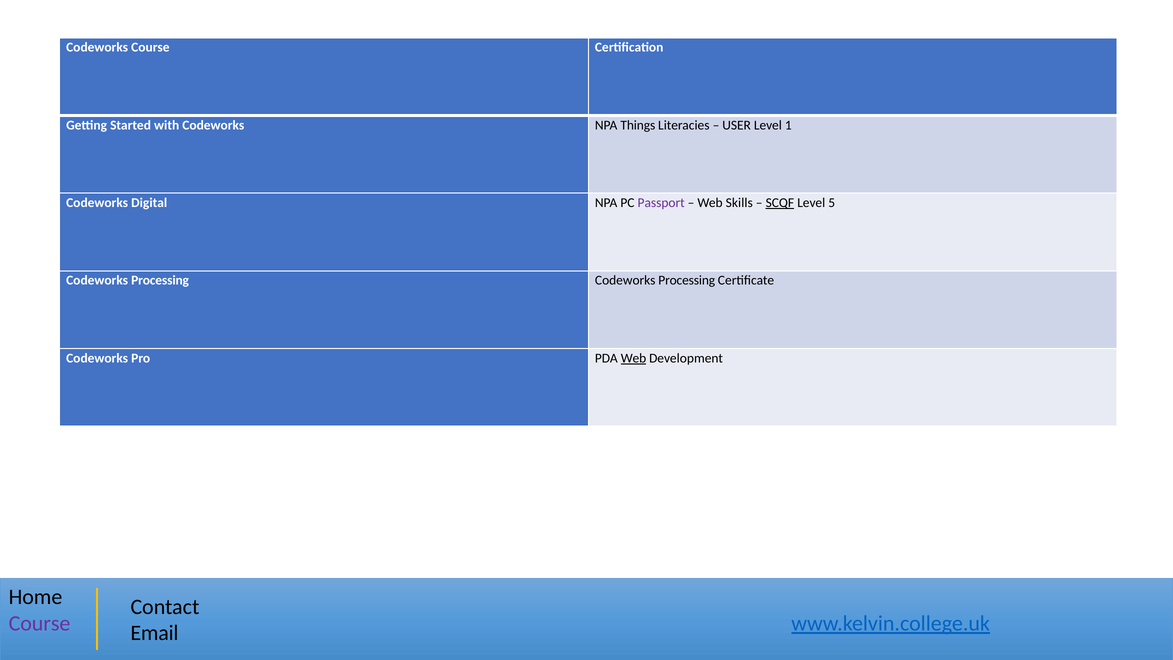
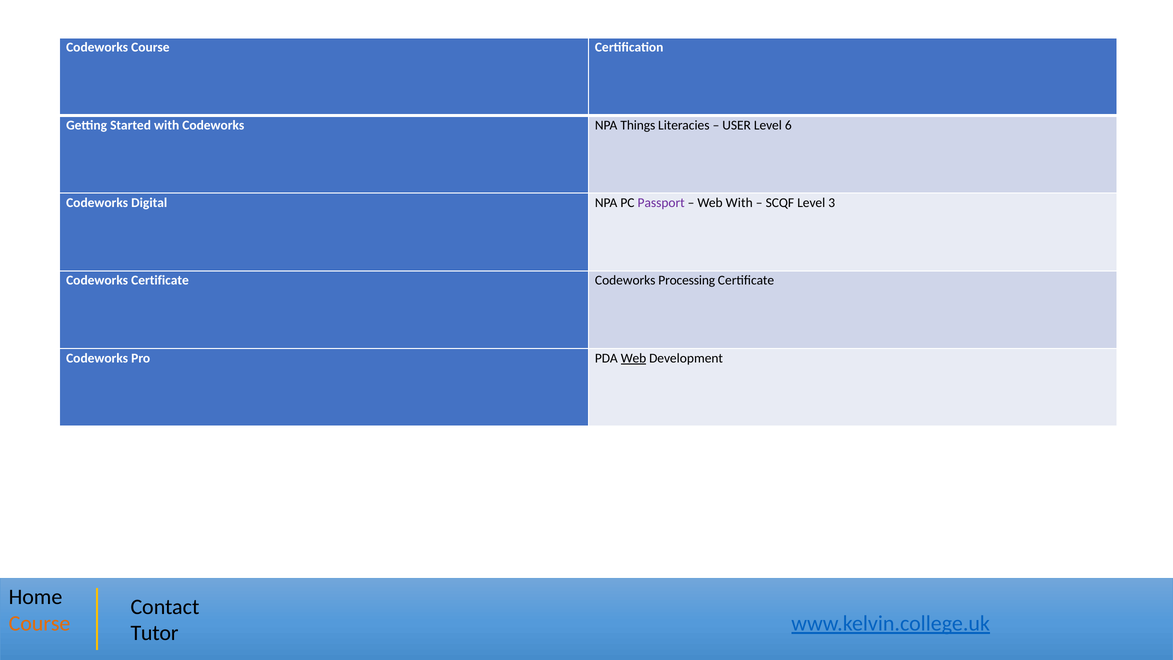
1: 1 -> 6
Web Skills: Skills -> With
SCQF underline: present -> none
5: 5 -> 3
Processing at (160, 280): Processing -> Certificate
Course at (40, 623) colour: purple -> orange
Email: Email -> Tutor
